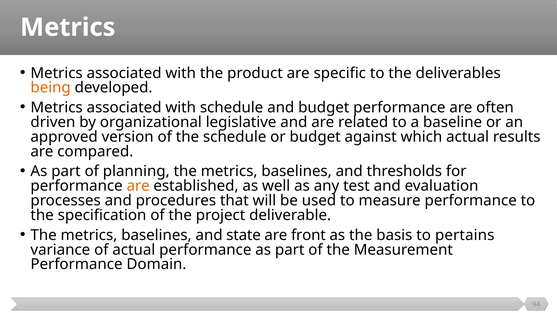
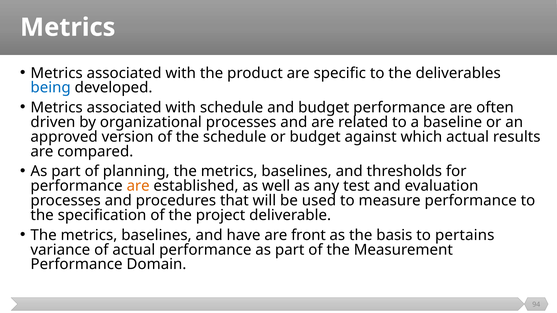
being colour: orange -> blue
organizational legislative: legislative -> processes
state: state -> have
